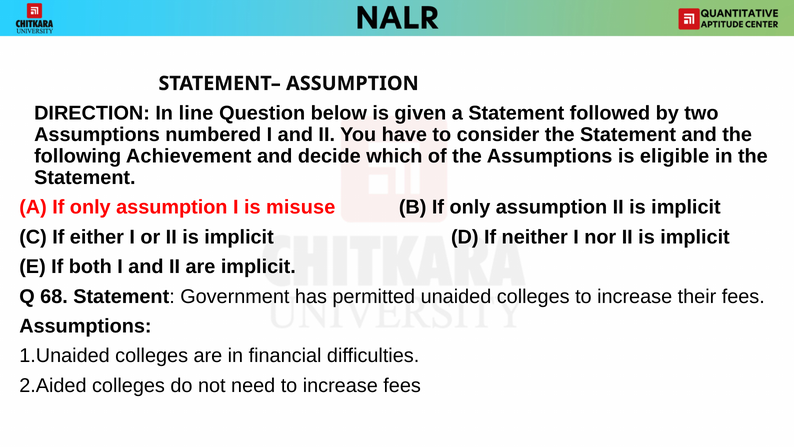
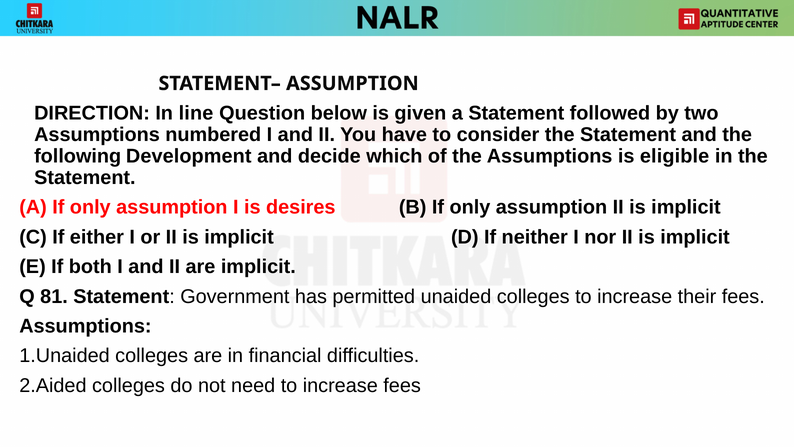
Achievement: Achievement -> Development
misuse: misuse -> desires
68: 68 -> 81
